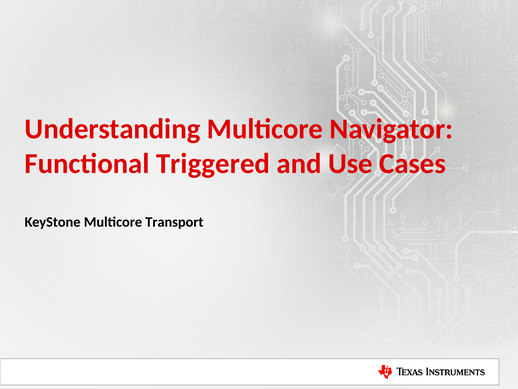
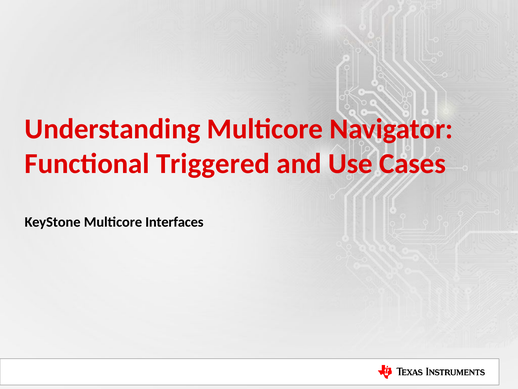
Transport: Transport -> Interfaces
